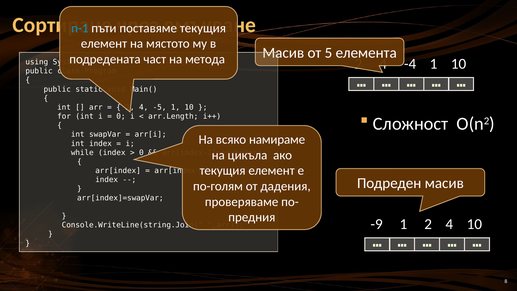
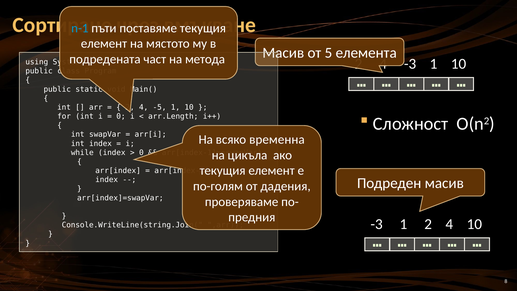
-4 at (410, 64): -4 -> -3
намираме: намираме -> временна
-9 at (377, 224): -9 -> -3
